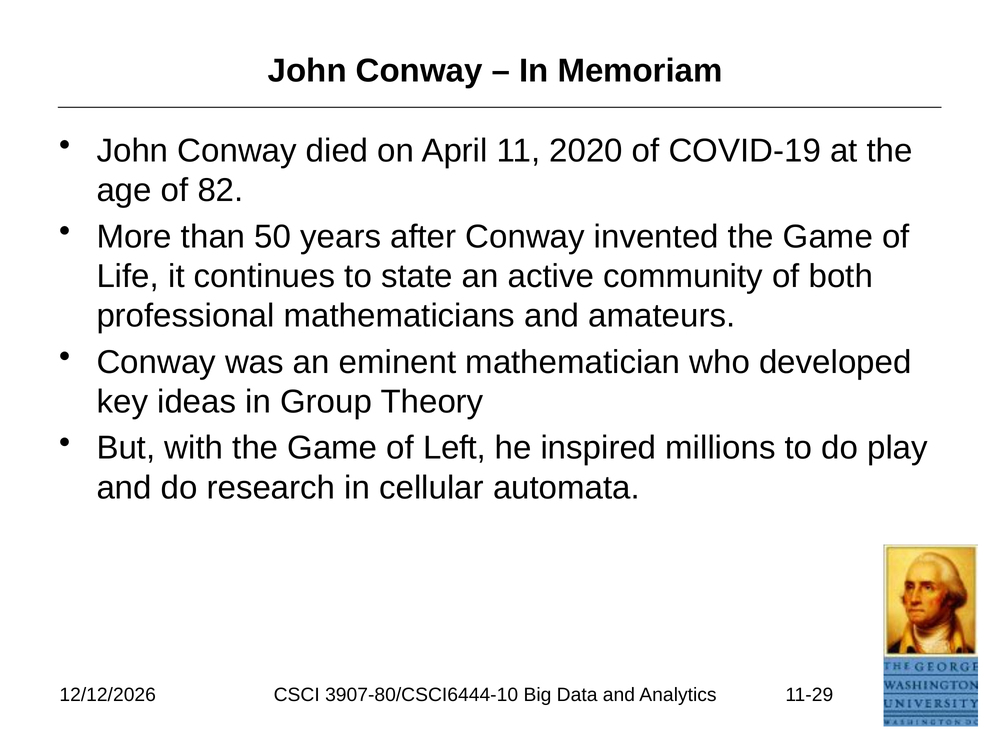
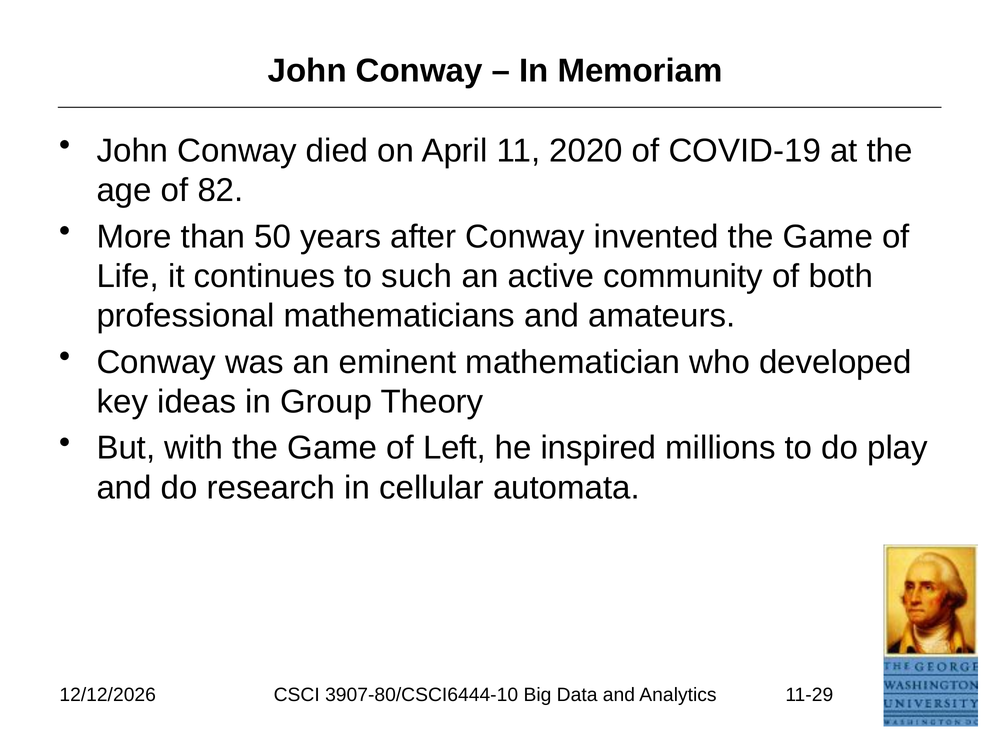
state: state -> such
